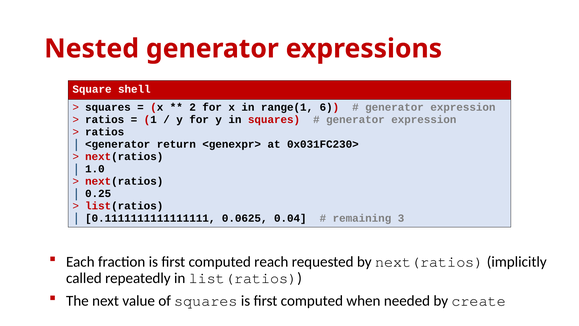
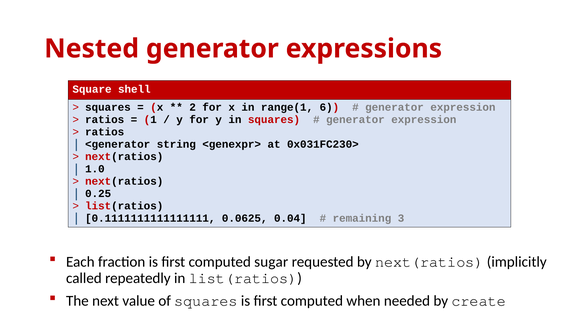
return: return -> string
reach: reach -> sugar
